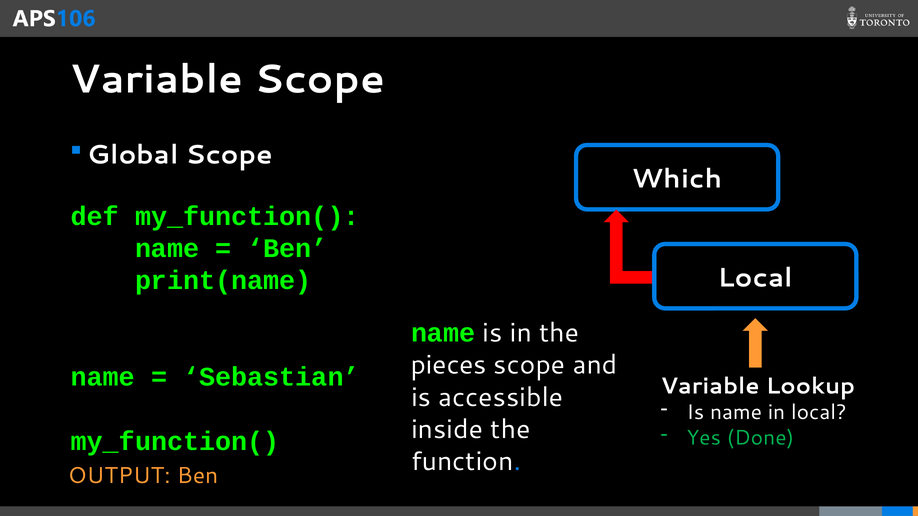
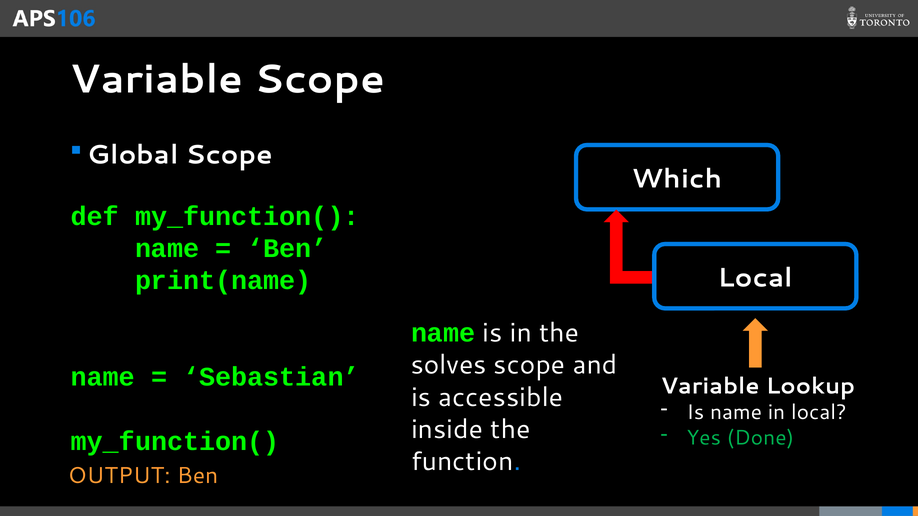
pieces: pieces -> solves
